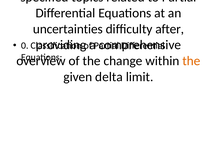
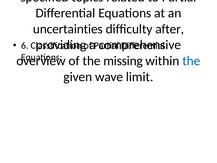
0: 0 -> 6
change: change -> missing
the at (191, 61) colour: orange -> blue
delta: delta -> wave
